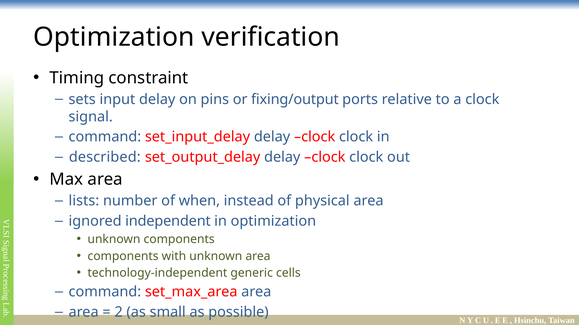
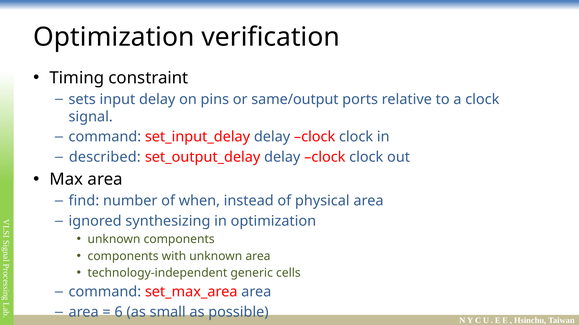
fixing/output: fixing/output -> same/output
lists: lists -> find
independent: independent -> synthesizing
2: 2 -> 6
